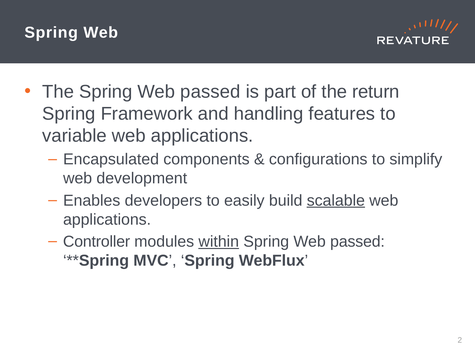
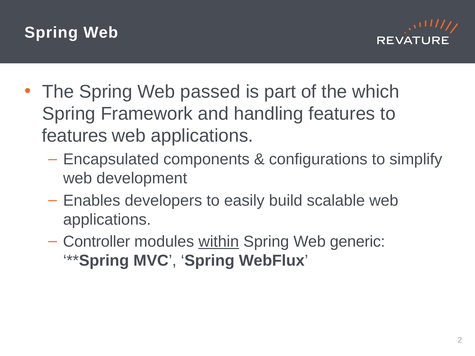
return: return -> which
variable at (75, 136): variable -> features
scalable underline: present -> none
passed at (358, 242): passed -> generic
